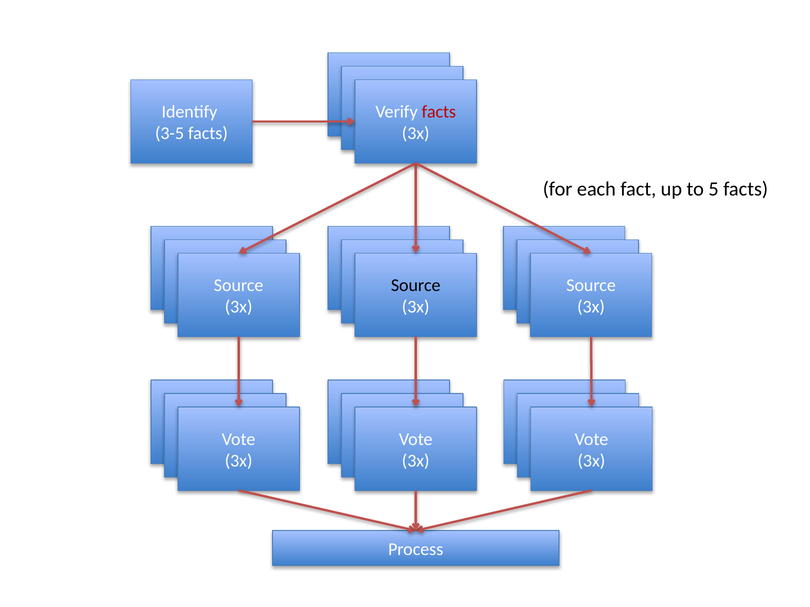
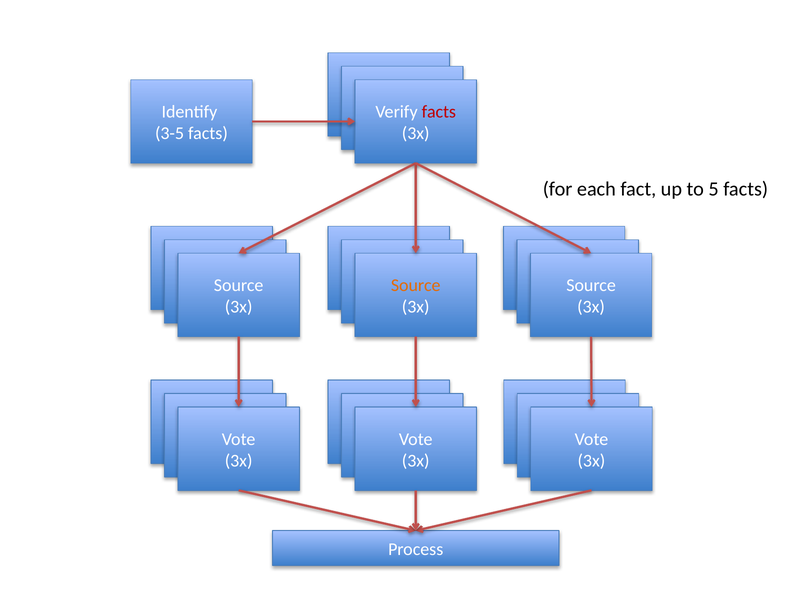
Source at (416, 286) colour: black -> orange
